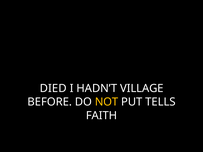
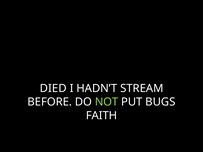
VILLAGE: VILLAGE -> STREAM
NOT colour: yellow -> light green
TELLS: TELLS -> BUGS
